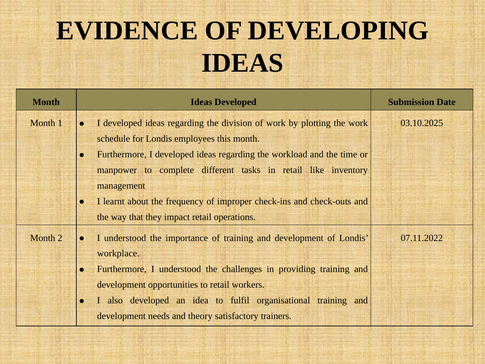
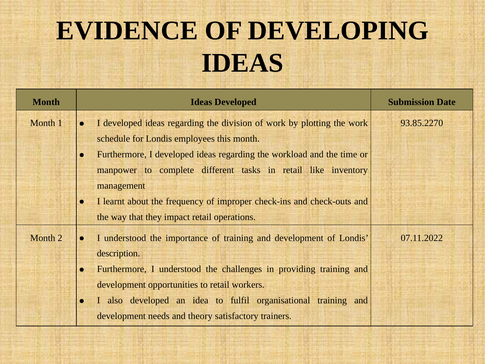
03.10.2025: 03.10.2025 -> 93.85.2270
workplace: workplace -> description
